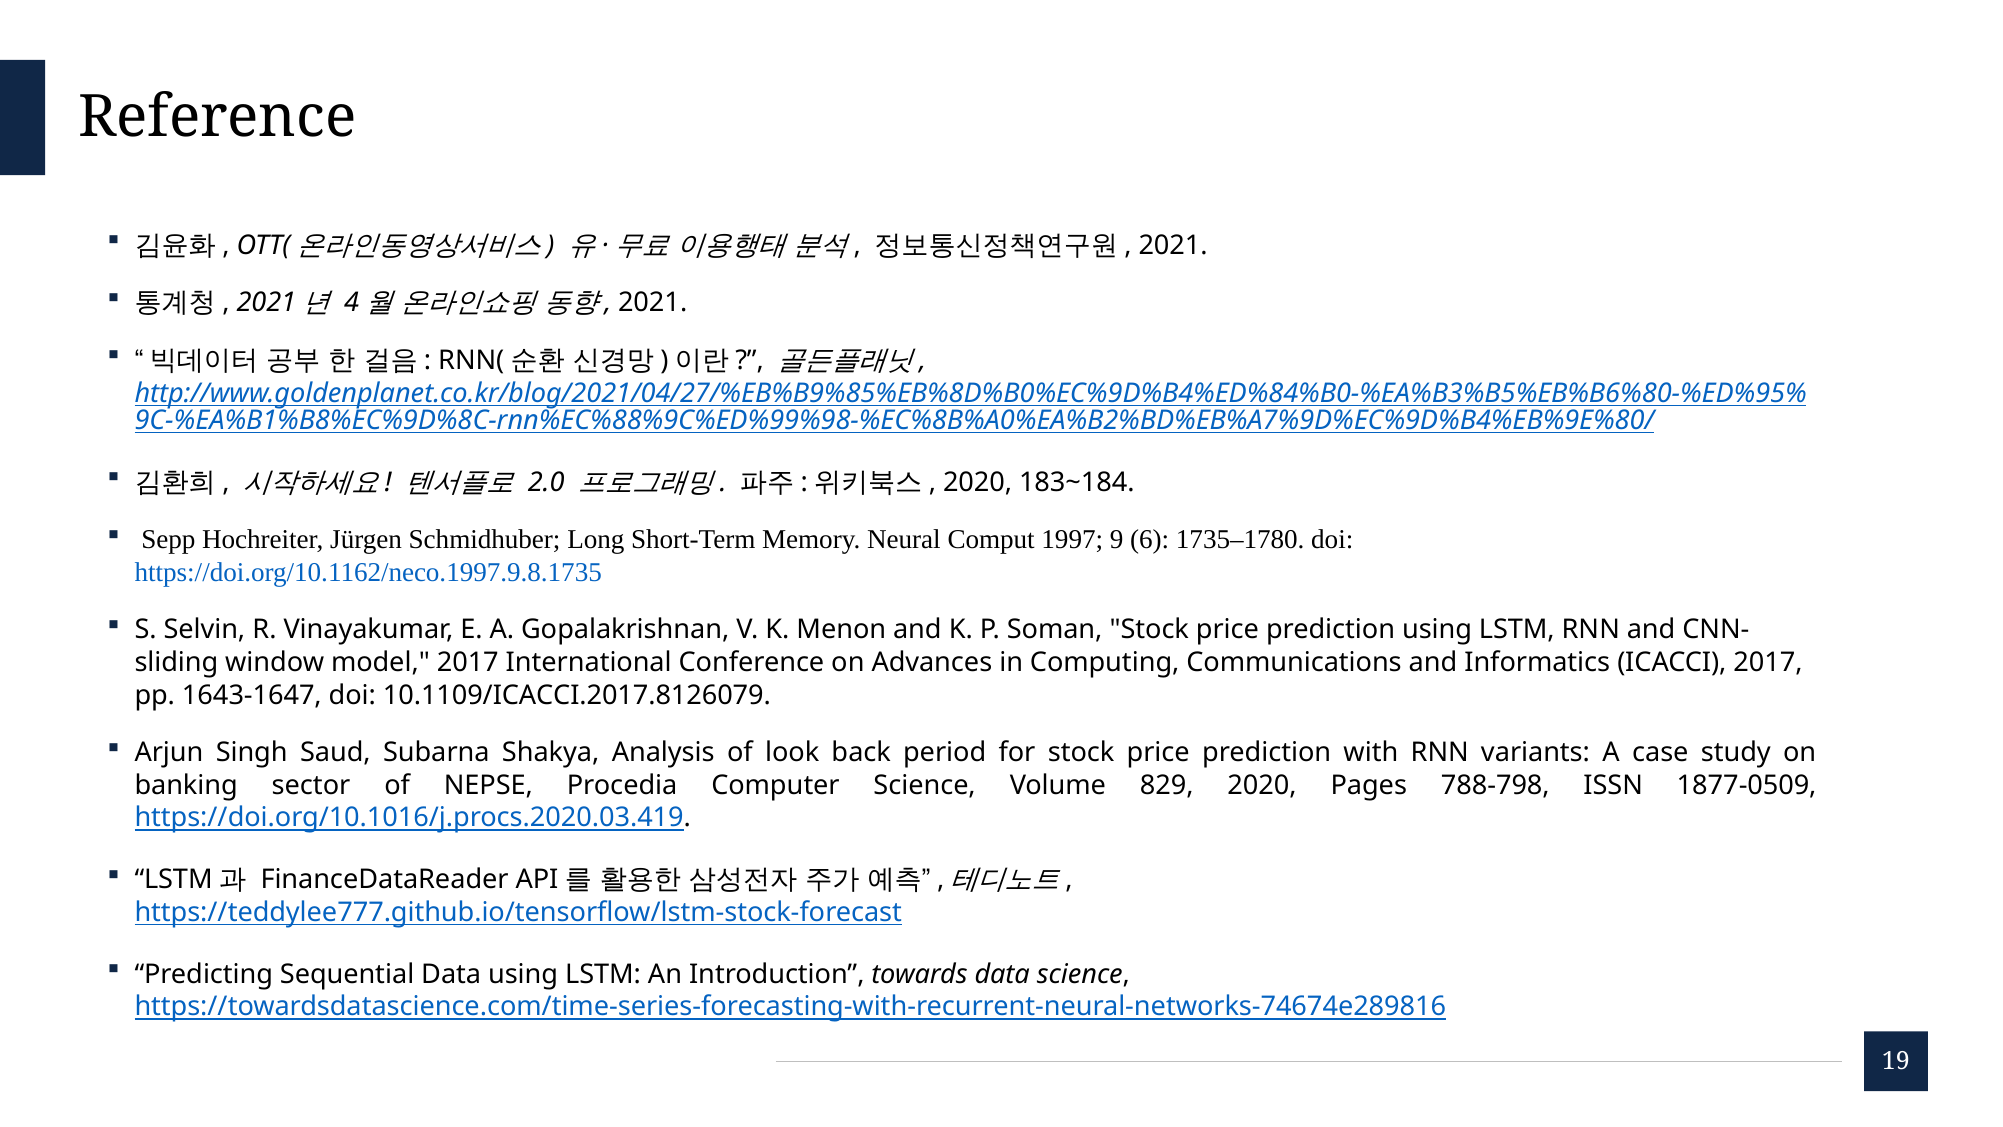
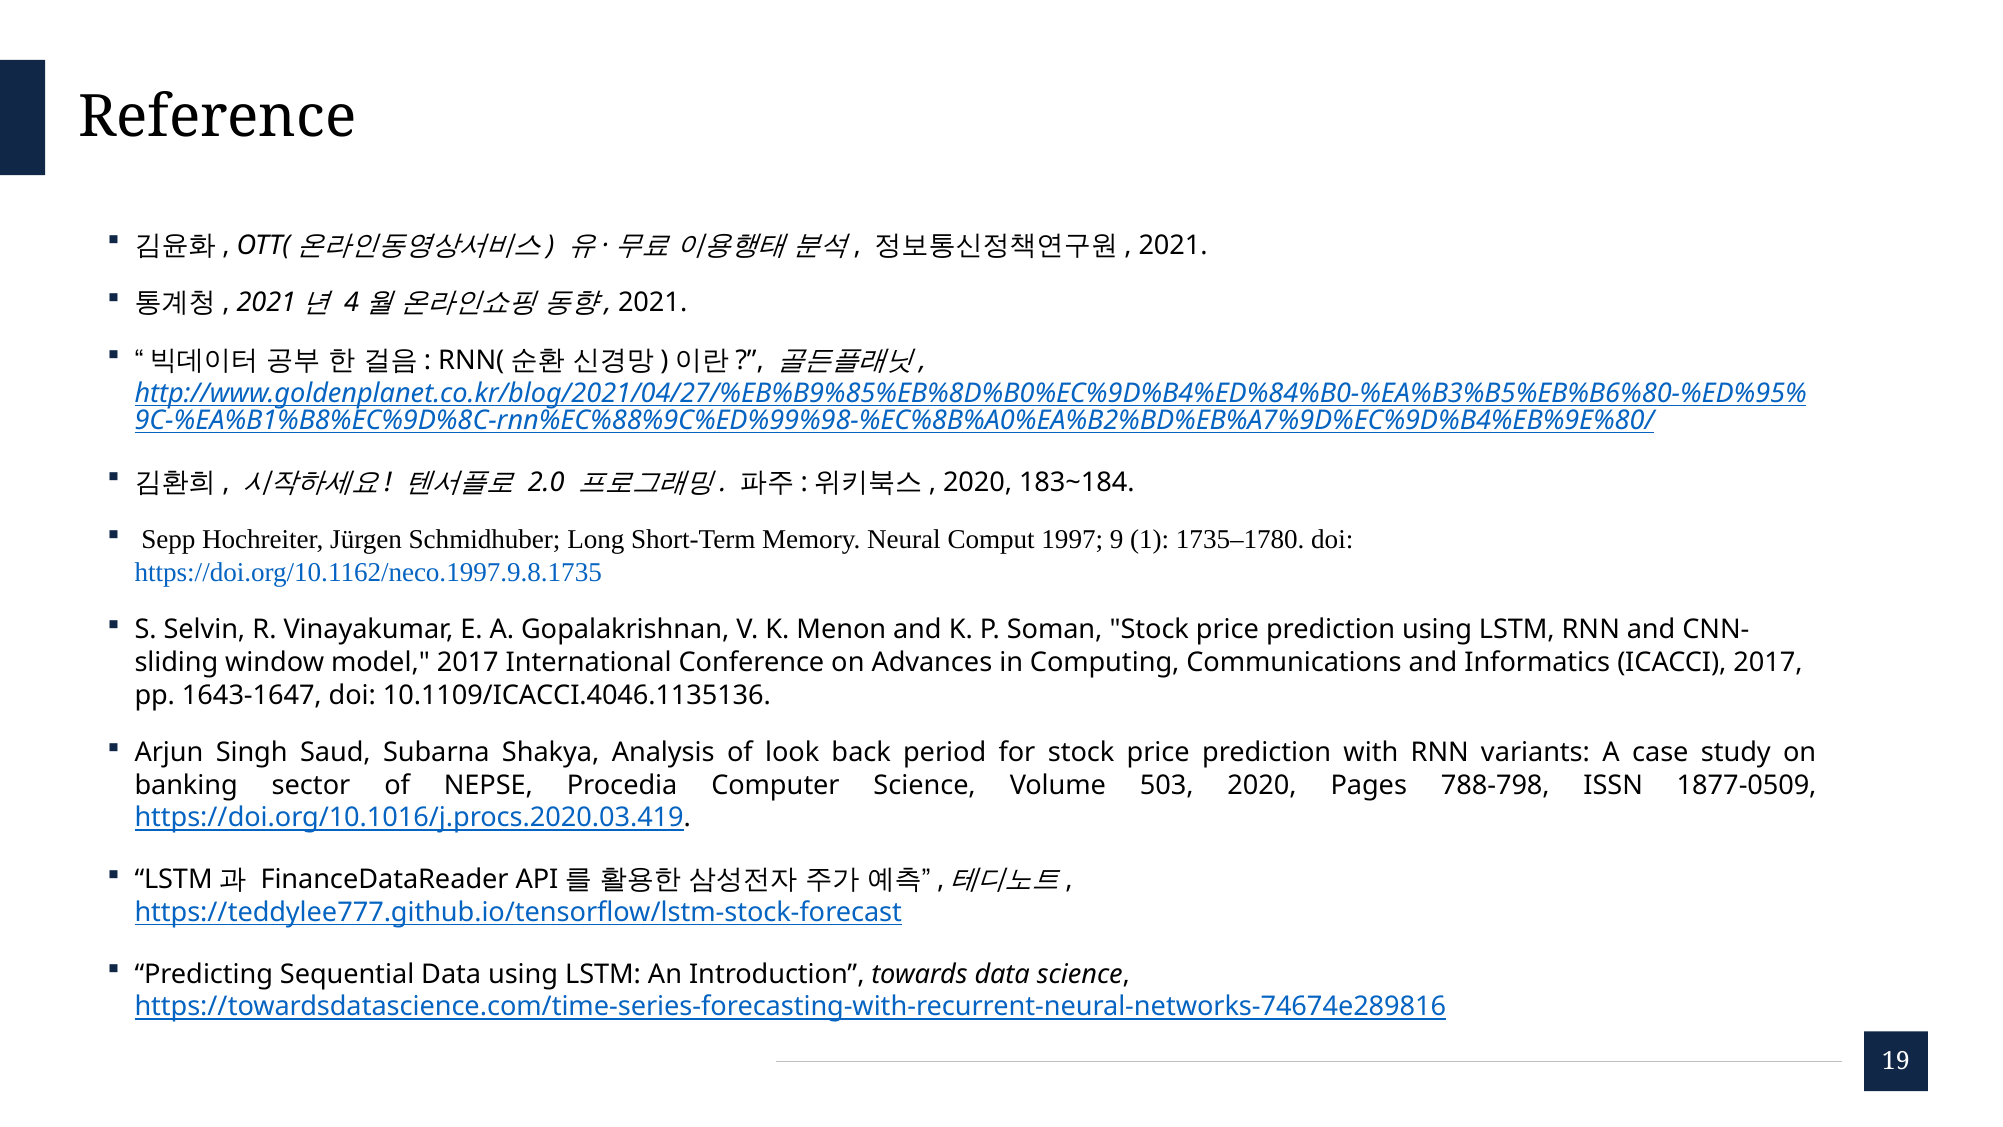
6: 6 -> 1
10.1109/ICACCI.2017.8126079: 10.1109/ICACCI.2017.8126079 -> 10.1109/ICACCI.4046.1135136
829: 829 -> 503
